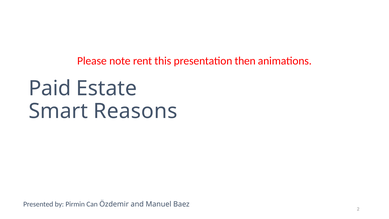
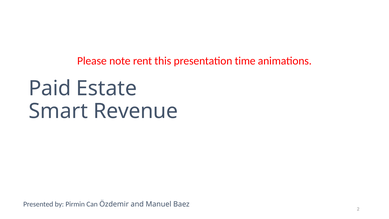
then: then -> time
Reasons: Reasons -> Revenue
